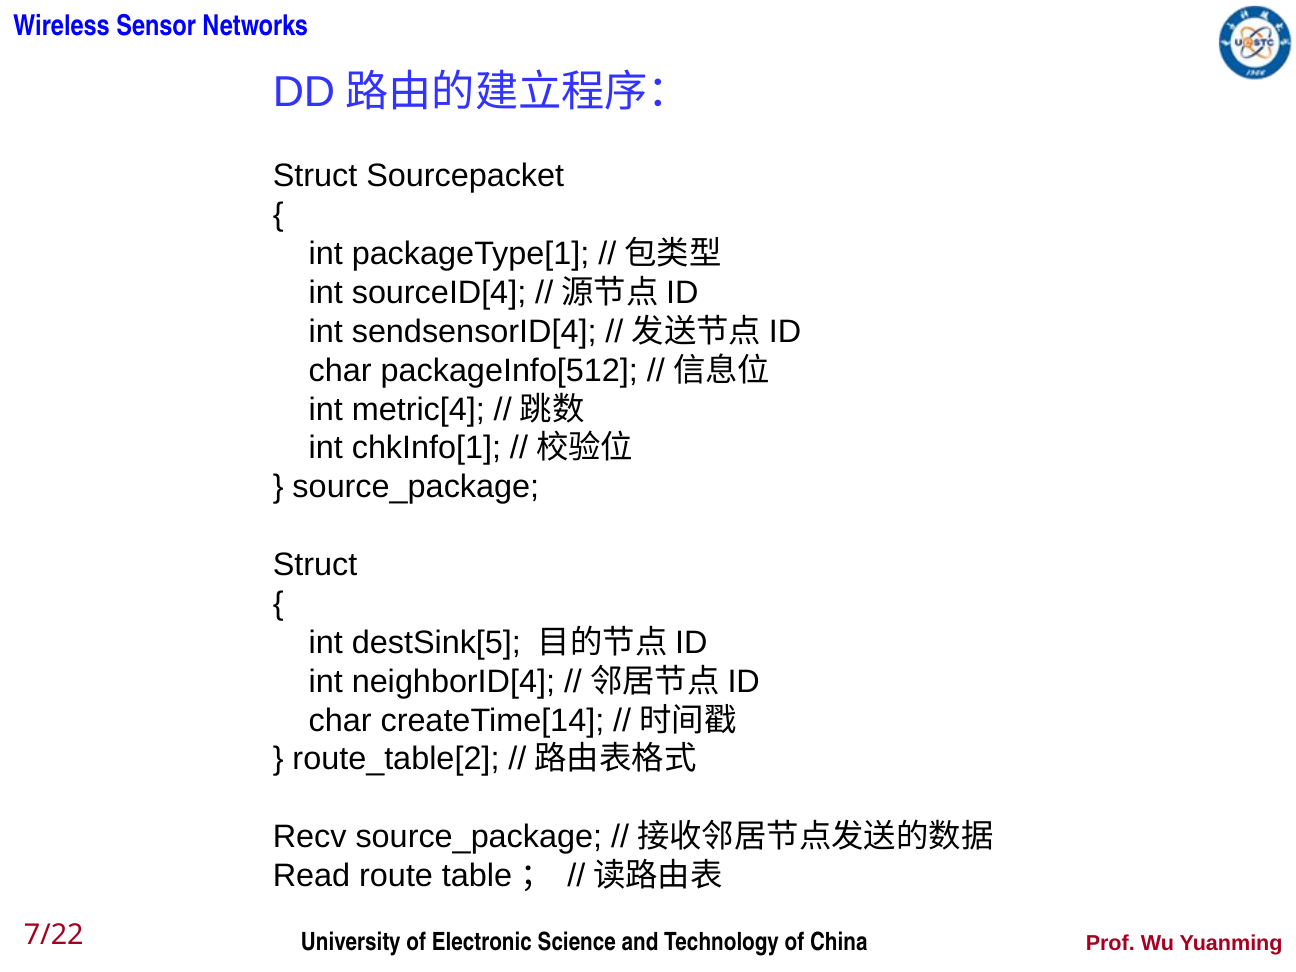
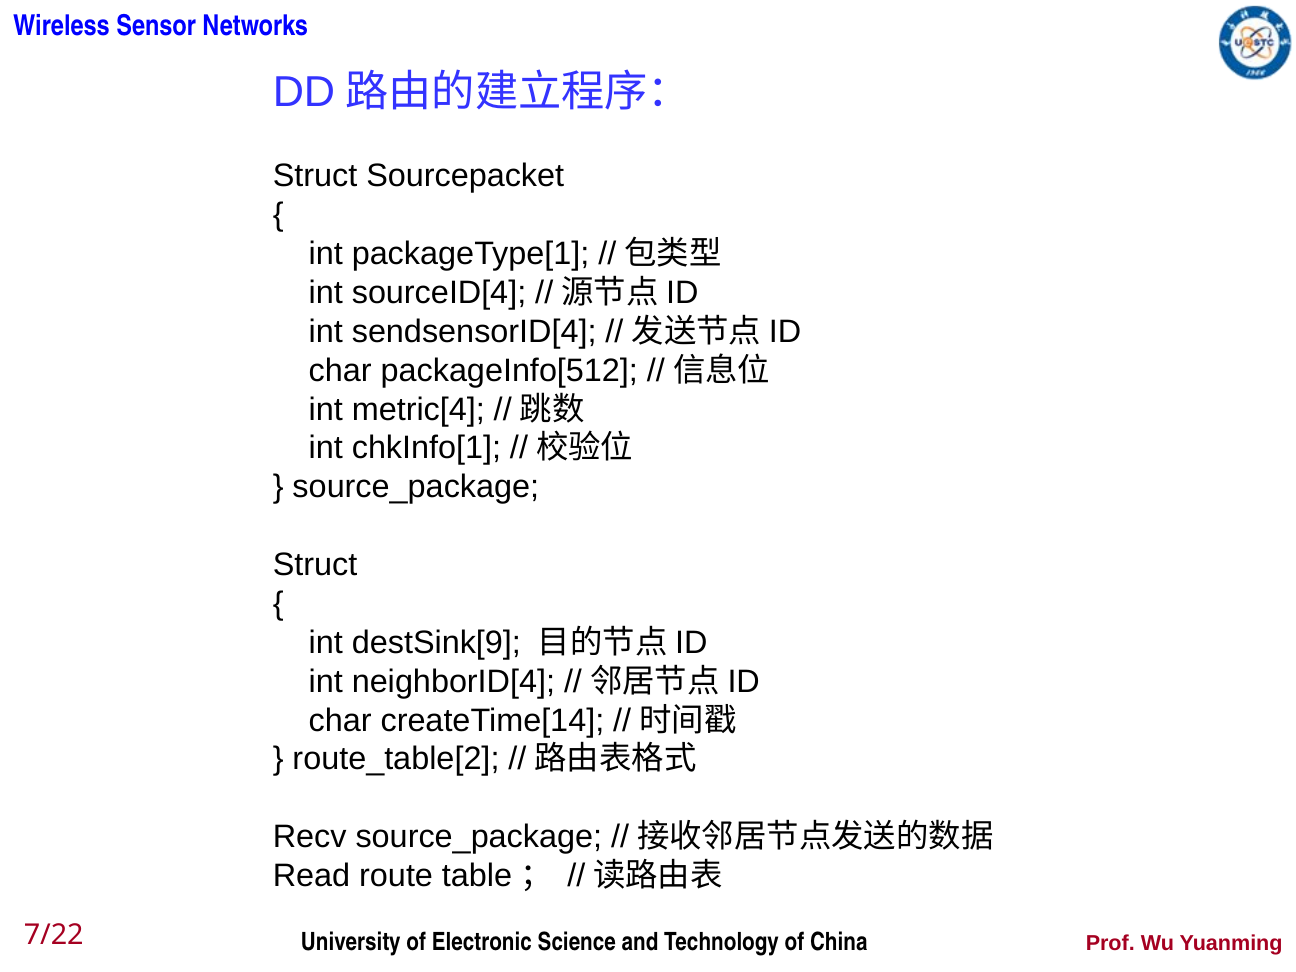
destSink[5: destSink[5 -> destSink[9
